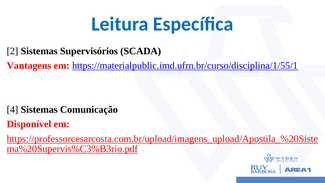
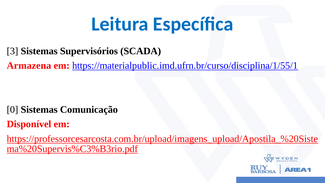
2: 2 -> 3
Vantagens: Vantagens -> Armazena
4: 4 -> 0
